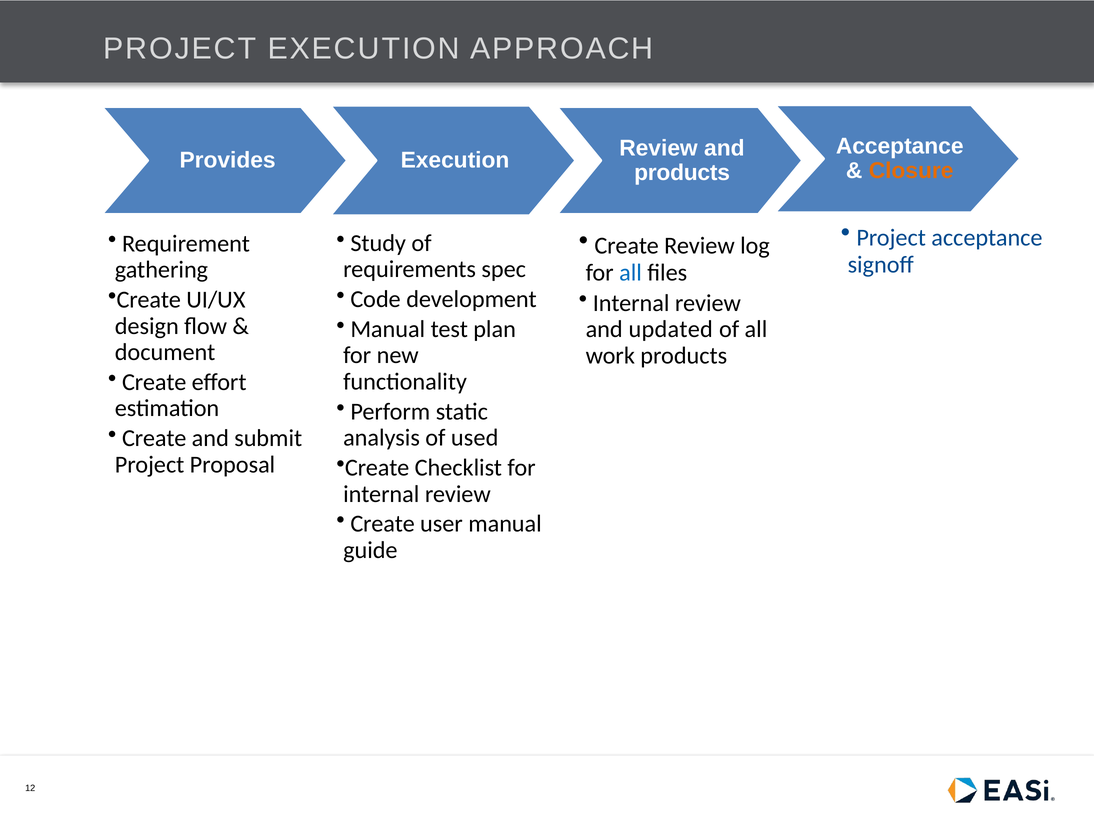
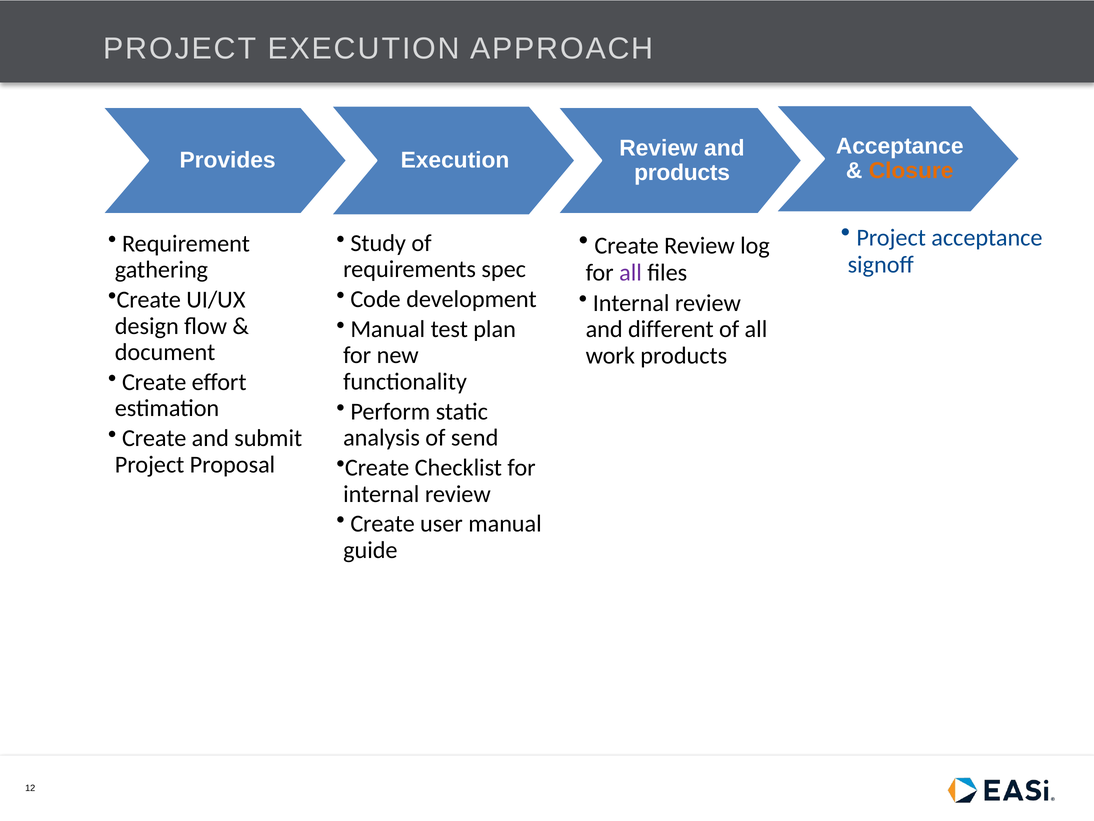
all at (631, 273) colour: blue -> purple
updated: updated -> different
used: used -> send
